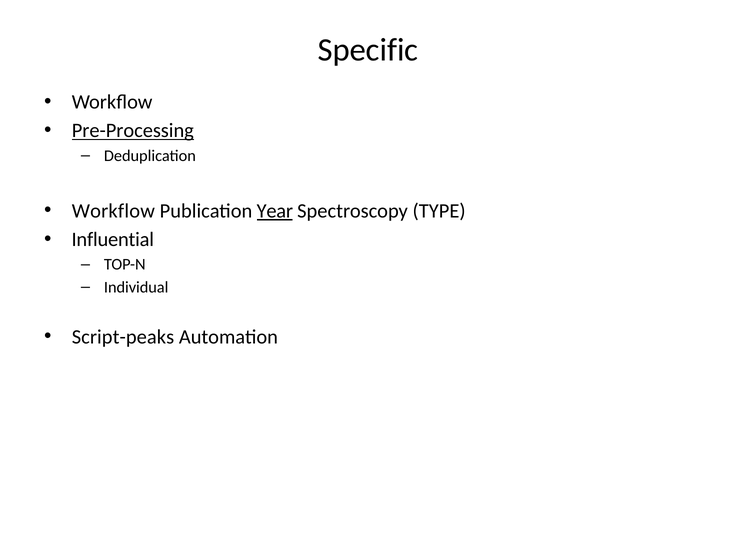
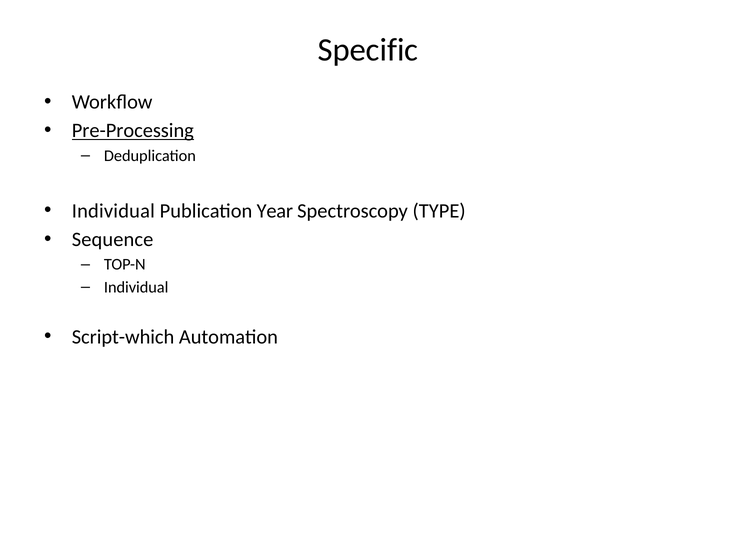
Workflow at (113, 211): Workflow -> Individual
Year underline: present -> none
Influential: Influential -> Sequence
Script-peaks: Script-peaks -> Script-which
